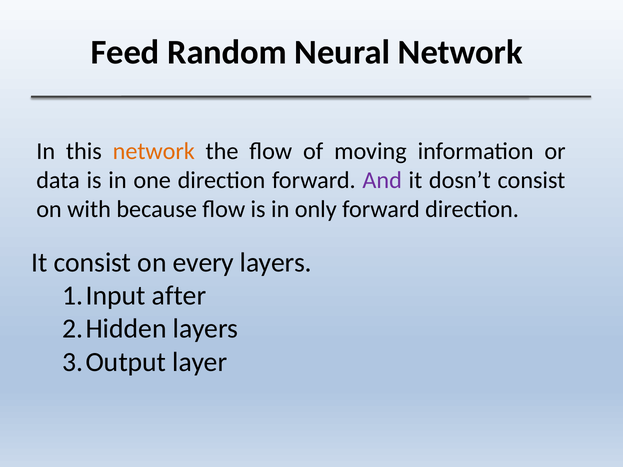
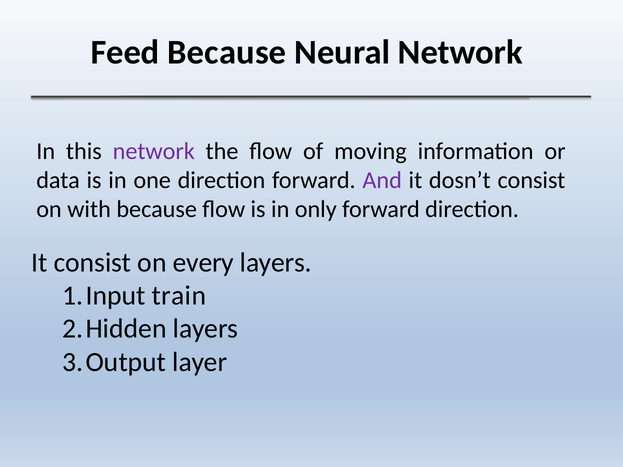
Feed Random: Random -> Because
network at (154, 151) colour: orange -> purple
after: after -> train
